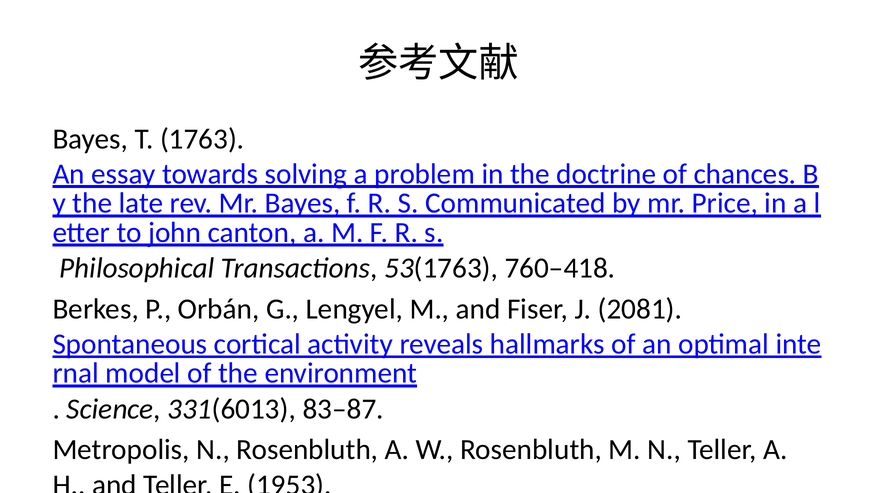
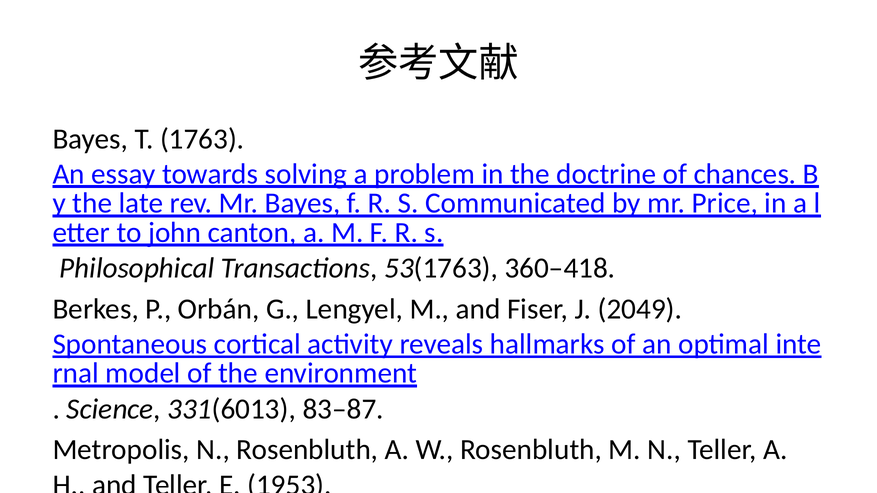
760–418: 760–418 -> 360–418
2081: 2081 -> 2049
